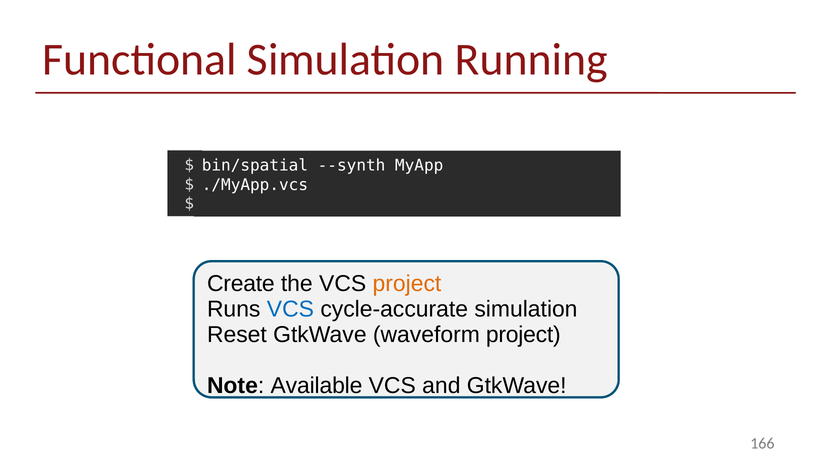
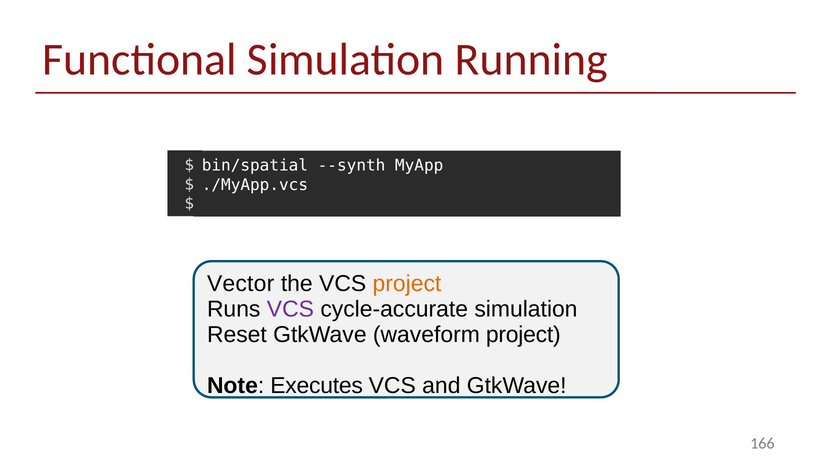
Create: Create -> Vector
VCS at (290, 309) colour: blue -> purple
Available: Available -> Executes
